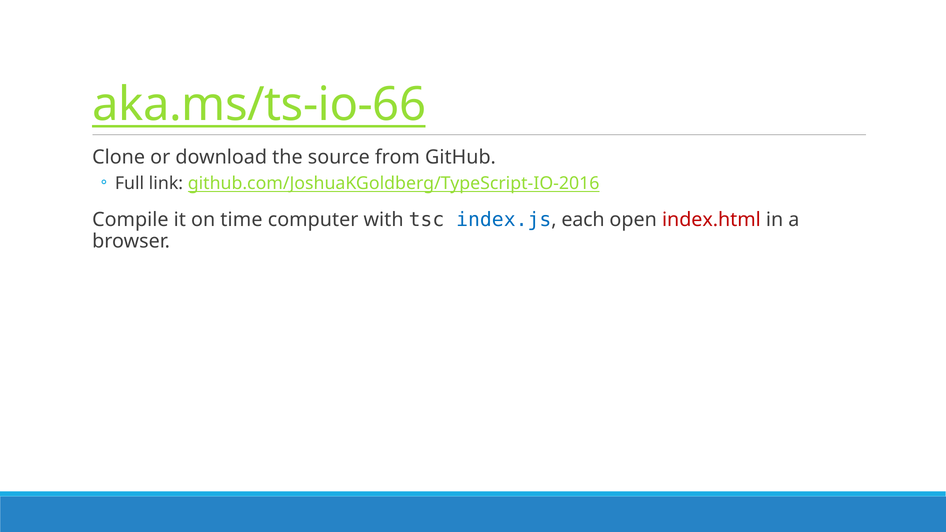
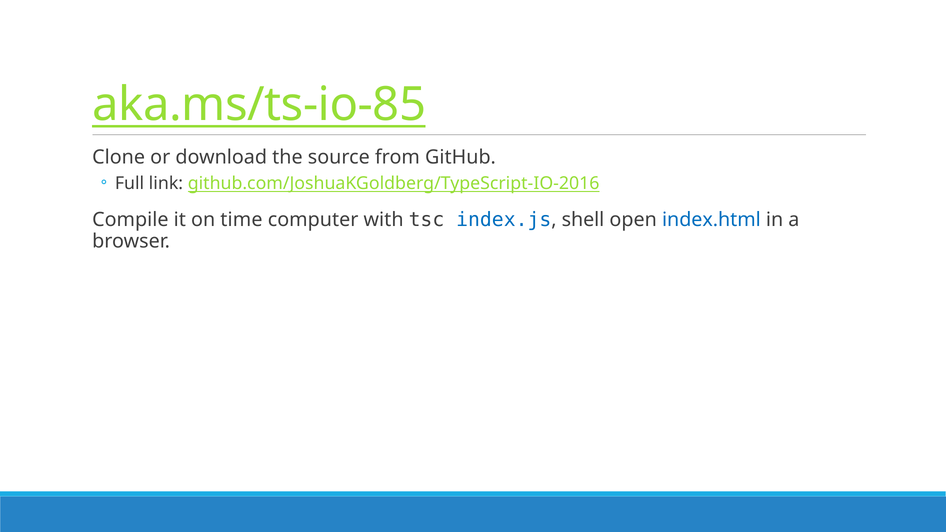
aka.ms/ts-io-66: aka.ms/ts-io-66 -> aka.ms/ts-io-85
each: each -> shell
index.html colour: red -> blue
